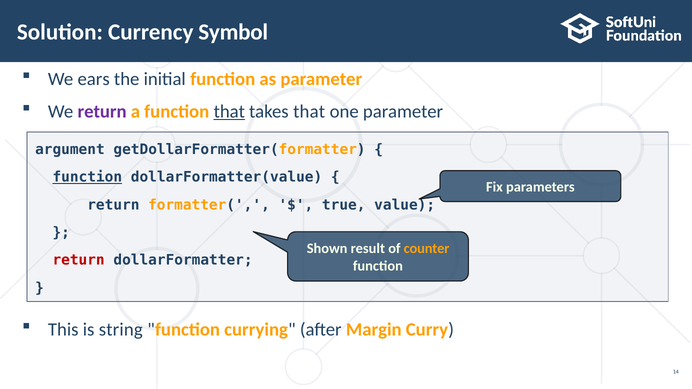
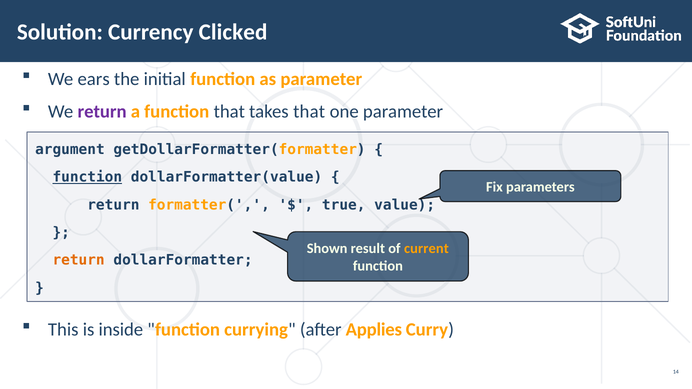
Symbol: Symbol -> Clicked
that at (229, 112) underline: present -> none
counter: counter -> current
return at (79, 260) colour: red -> orange
string: string -> inside
Margin: Margin -> Applies
